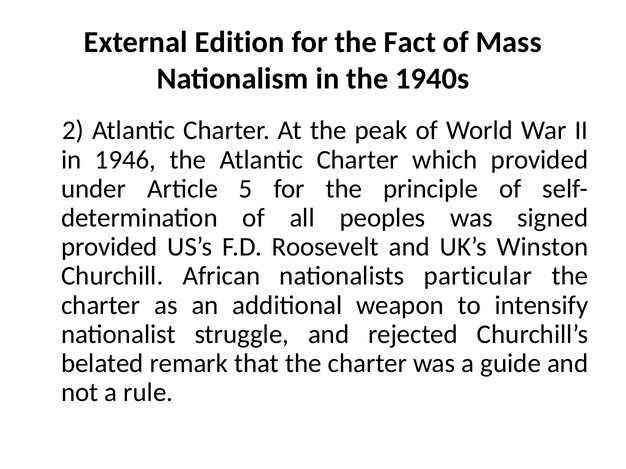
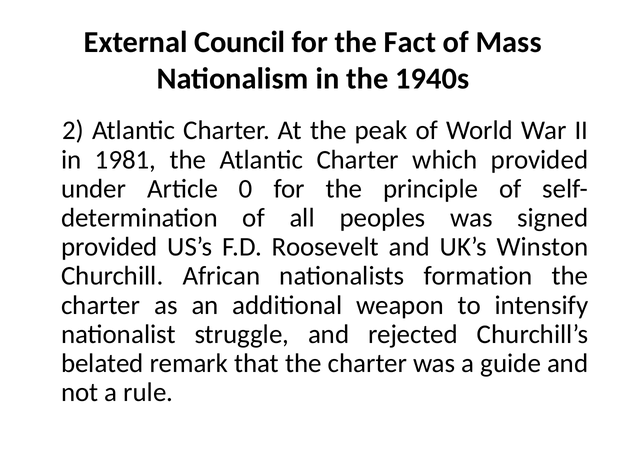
Edition: Edition -> Council
1946: 1946 -> 1981
5: 5 -> 0
particular: particular -> formation
